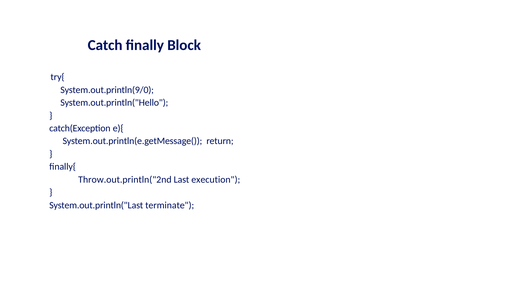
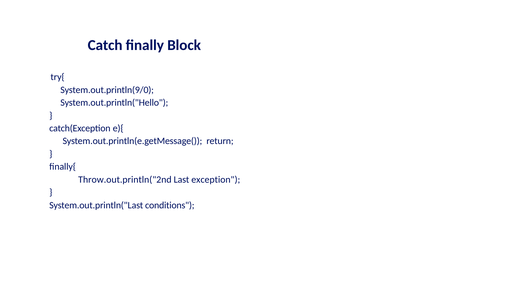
execution: execution -> exception
terminate: terminate -> conditions
